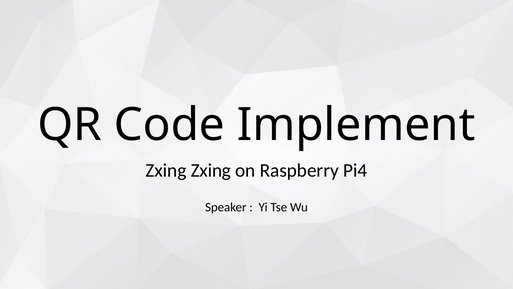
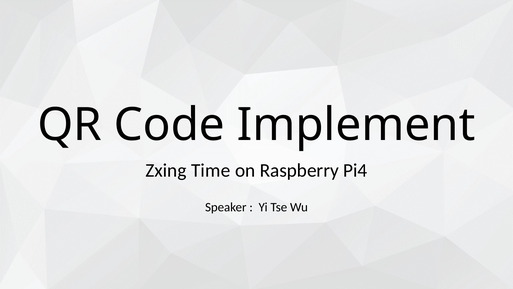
Zxing Zxing: Zxing -> Time
